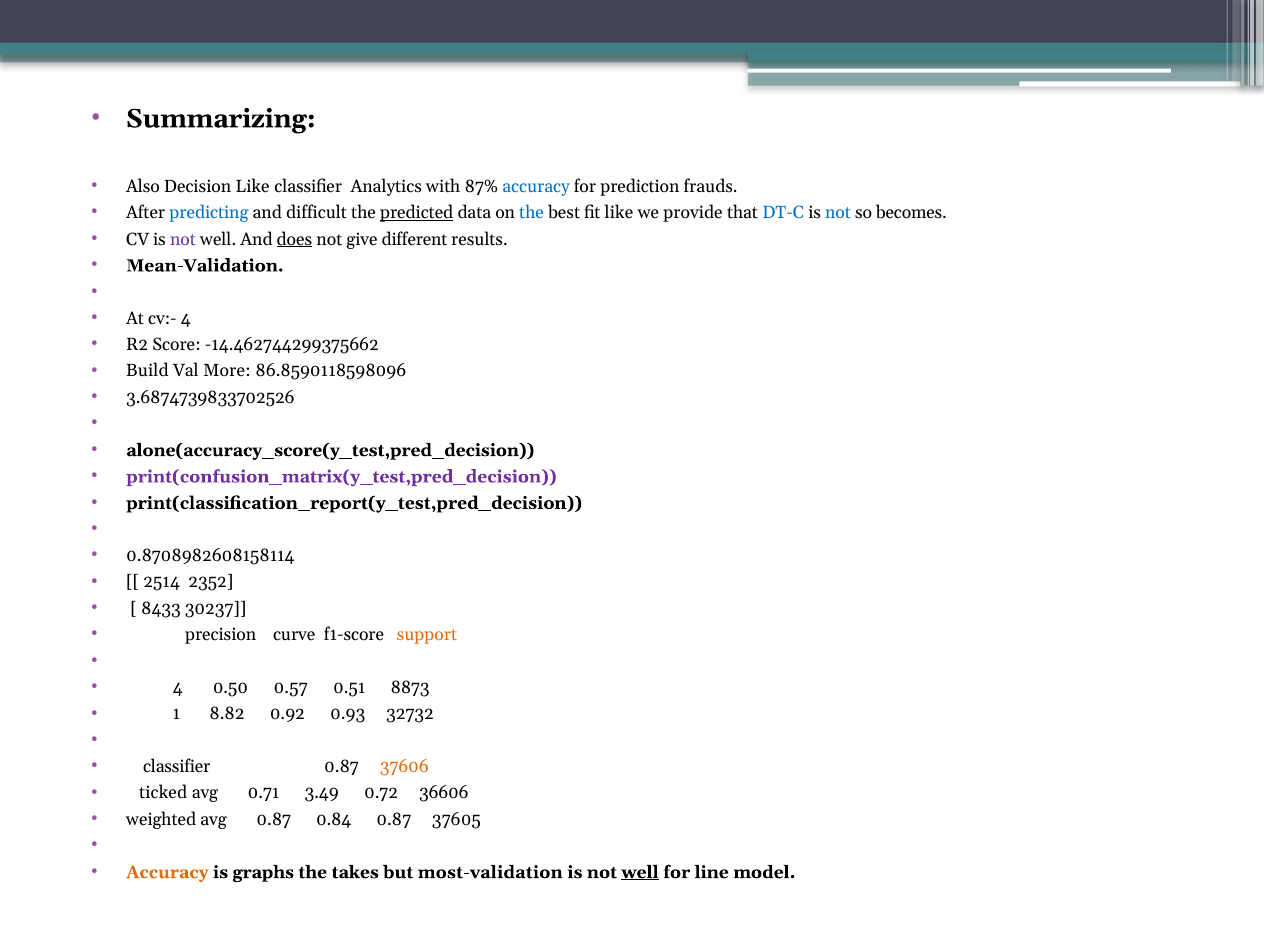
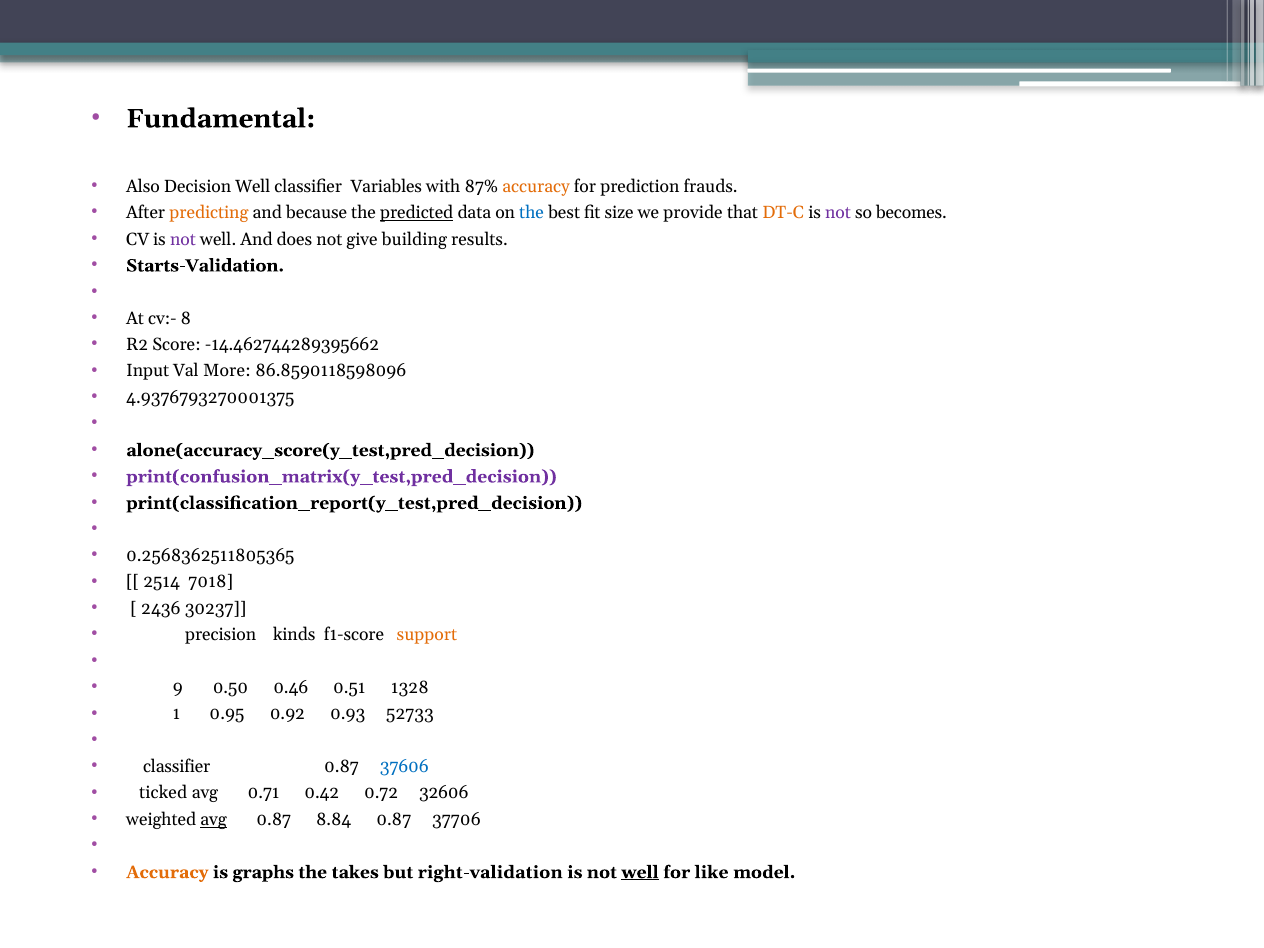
Summarizing: Summarizing -> Fundamental
Decision Like: Like -> Well
Analytics: Analytics -> Variables
accuracy at (536, 187) colour: blue -> orange
predicting colour: blue -> orange
difficult: difficult -> because
fit like: like -> size
DT-C colour: blue -> orange
not at (838, 213) colour: blue -> purple
does underline: present -> none
different: different -> building
Mean-Validation: Mean-Validation -> Starts-Validation
cv:- 4: 4 -> 8
-14.462744299375662: -14.462744299375662 -> -14.462744289395662
Build: Build -> Input
3.6874739833702526: 3.6874739833702526 -> 4.9376793270001375
0.8708982608158114: 0.8708982608158114 -> 0.2568362511805365
2352: 2352 -> 7018
8433: 8433 -> 2436
curve: curve -> kinds
4 at (178, 688): 4 -> 9
0.57: 0.57 -> 0.46
8873: 8873 -> 1328
8.82: 8.82 -> 0.95
32732: 32732 -> 52733
37606 colour: orange -> blue
3.49: 3.49 -> 0.42
36606: 36606 -> 32606
avg at (214, 820) underline: none -> present
0.84: 0.84 -> 8.84
37605: 37605 -> 37706
most-validation: most-validation -> right-validation
line: line -> like
